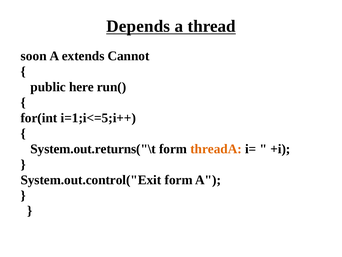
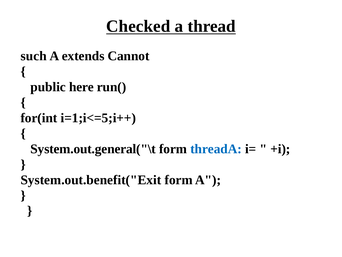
Depends: Depends -> Checked
soon: soon -> such
System.out.returns("\t: System.out.returns("\t -> System.out.general("\t
threadA colour: orange -> blue
System.out.control("Exit: System.out.control("Exit -> System.out.benefit("Exit
